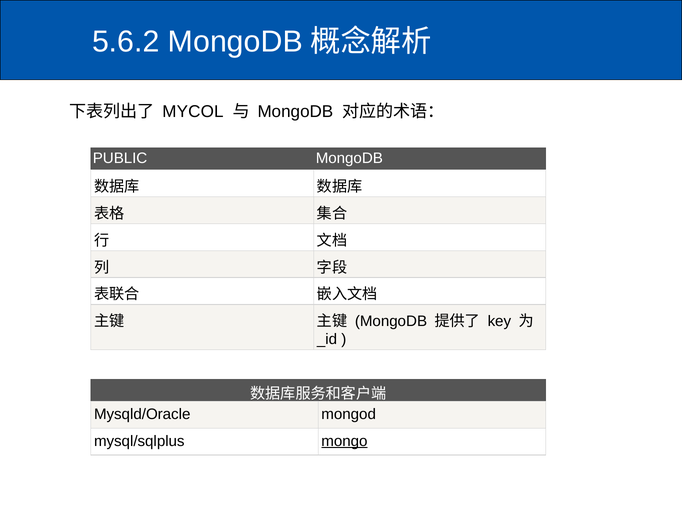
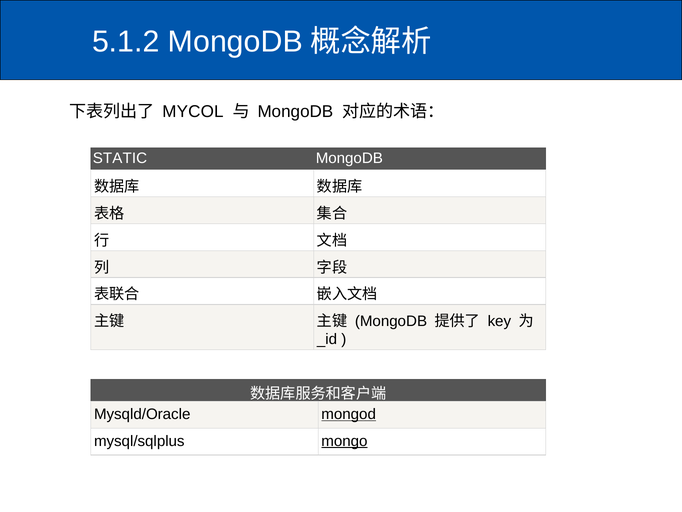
5.6.2: 5.6.2 -> 5.1.2
PUBLIC: PUBLIC -> STATIC
mongod underline: none -> present
